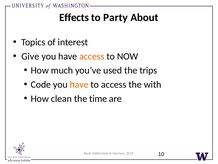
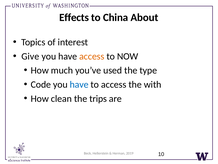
Party: Party -> China
trips: trips -> type
have at (79, 84) colour: orange -> blue
time: time -> trips
